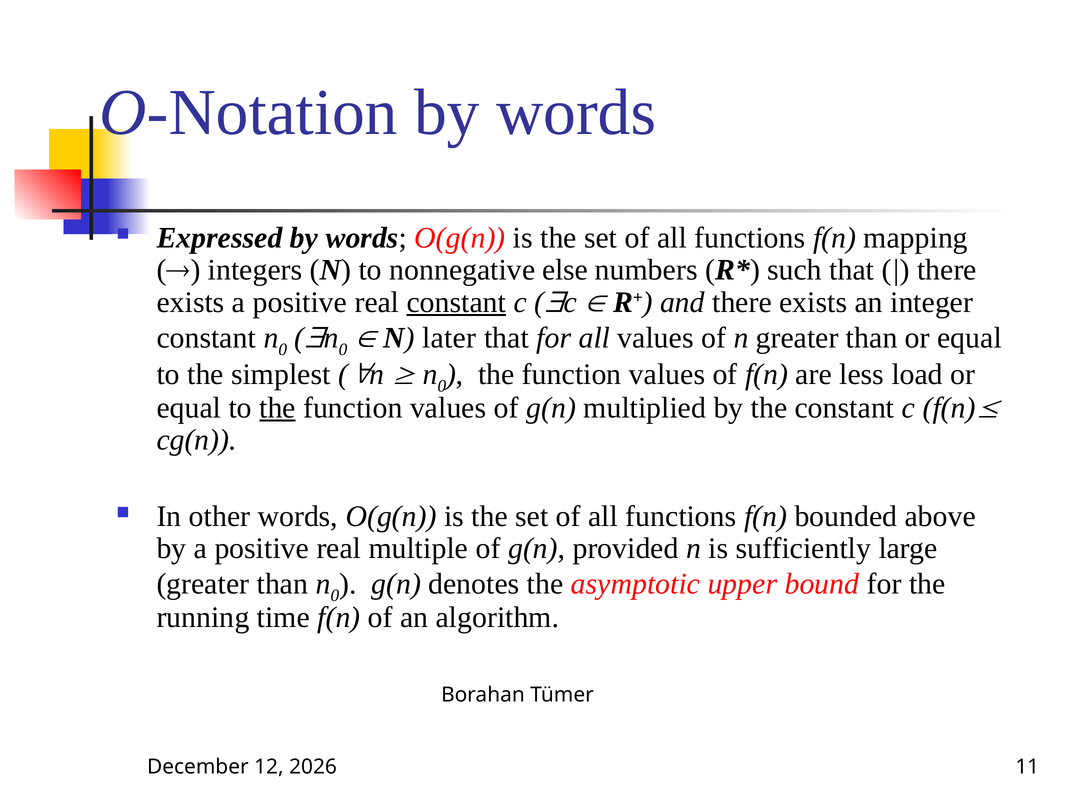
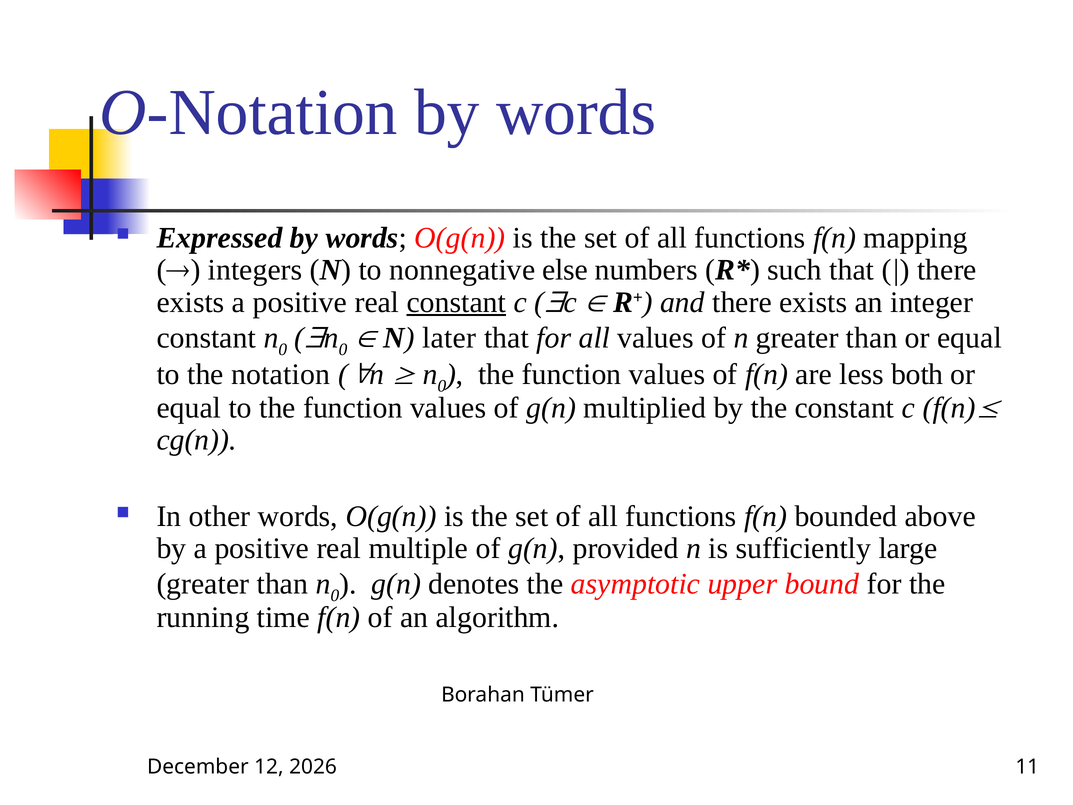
simplest: simplest -> notation
load: load -> both
the at (277, 408) underline: present -> none
